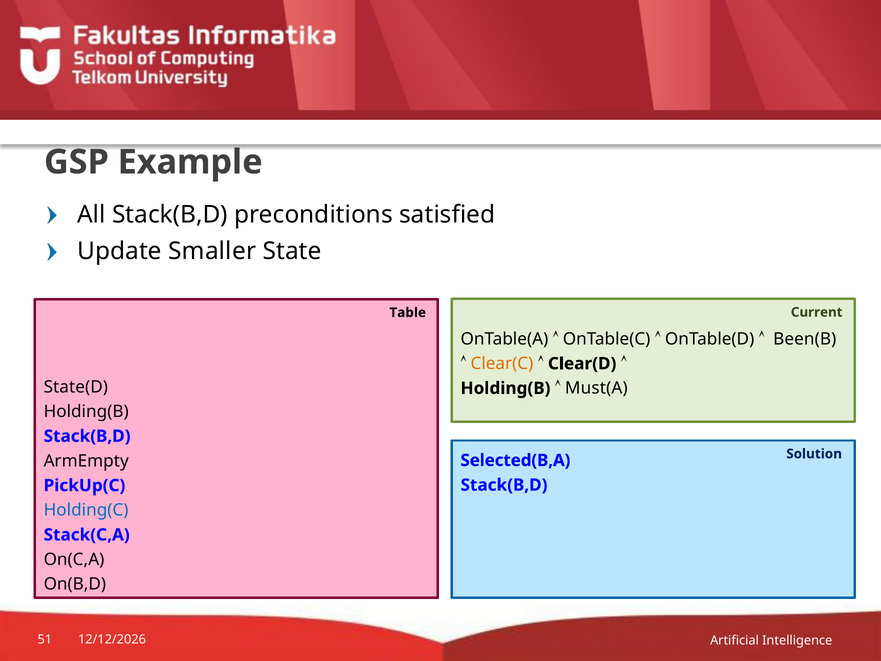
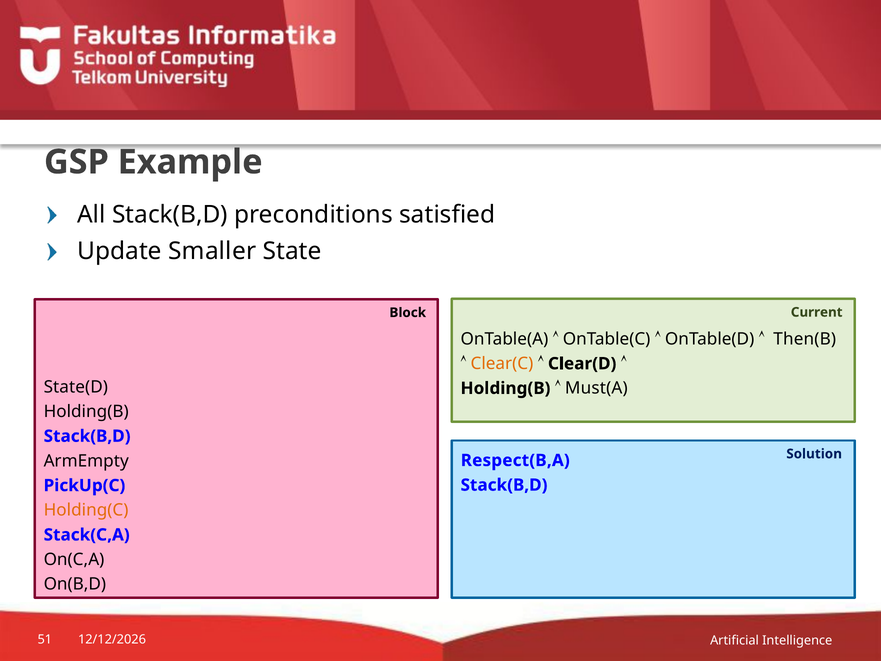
Table: Table -> Block
Been(B: Been(B -> Then(B
Selected(B,A: Selected(B,A -> Respect(B,A
Holding(C colour: blue -> orange
